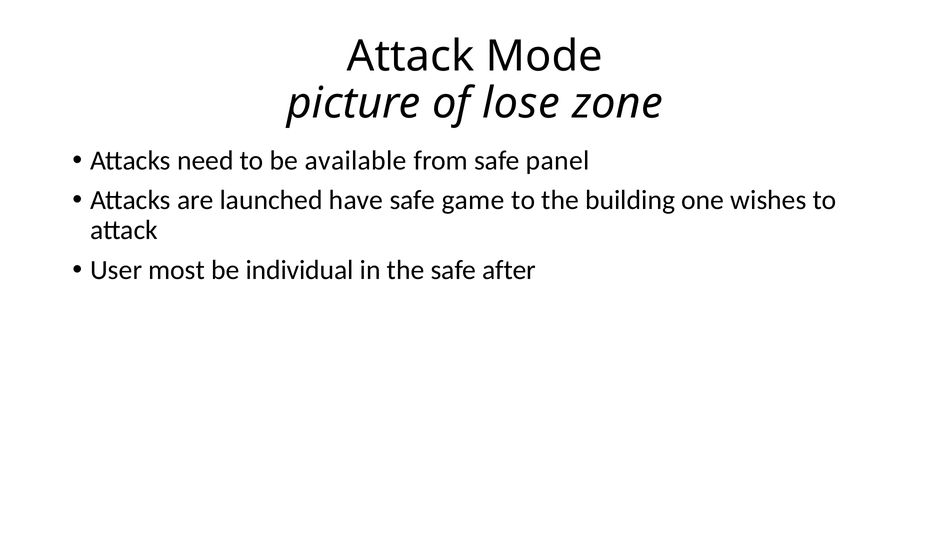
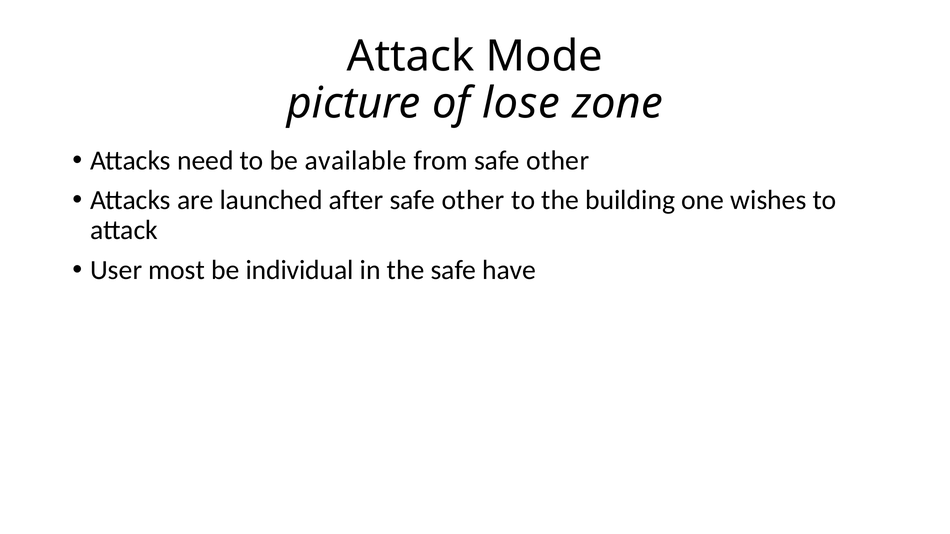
from safe panel: panel -> other
have: have -> after
game at (473, 200): game -> other
after: after -> have
